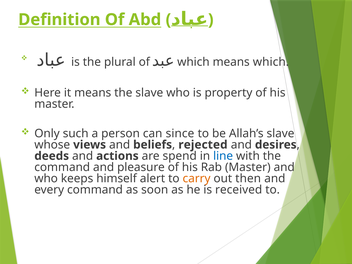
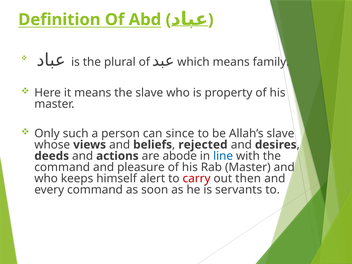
means which: which -> family
spend: spend -> abode
carry colour: orange -> red
received: received -> servants
